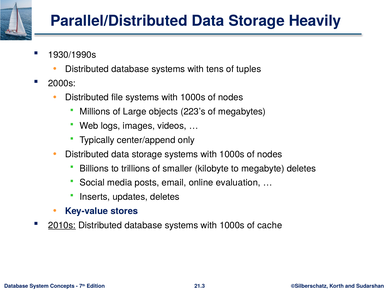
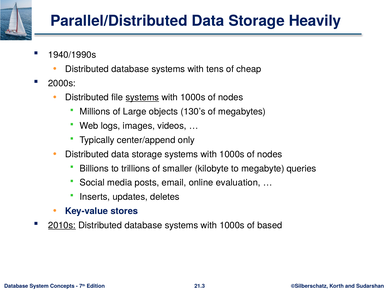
1930/1990s: 1930/1990s -> 1940/1990s
tuples: tuples -> cheap
systems at (142, 97) underline: none -> present
223’s: 223’s -> 130’s
megabyte deletes: deletes -> queries
cache: cache -> based
